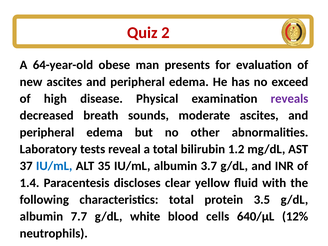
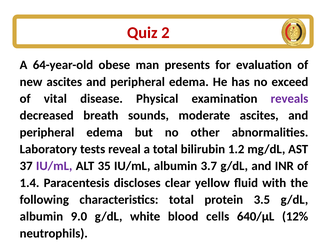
high: high -> vital
IU/mL at (54, 166) colour: blue -> purple
7.7: 7.7 -> 9.0
